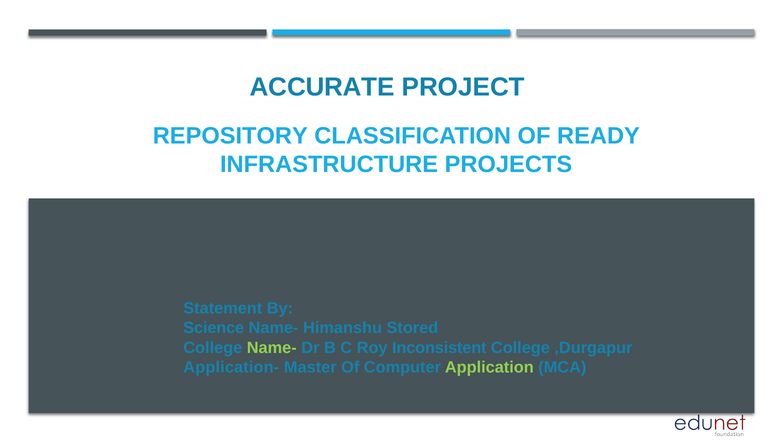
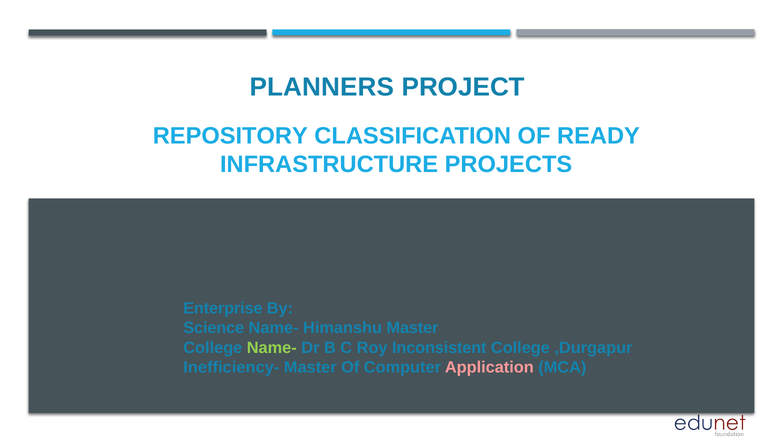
ACCURATE: ACCURATE -> PLANNERS
Statement: Statement -> Enterprise
Himanshu Stored: Stored -> Master
Application-: Application- -> Inefficiency-
Application colour: light green -> pink
